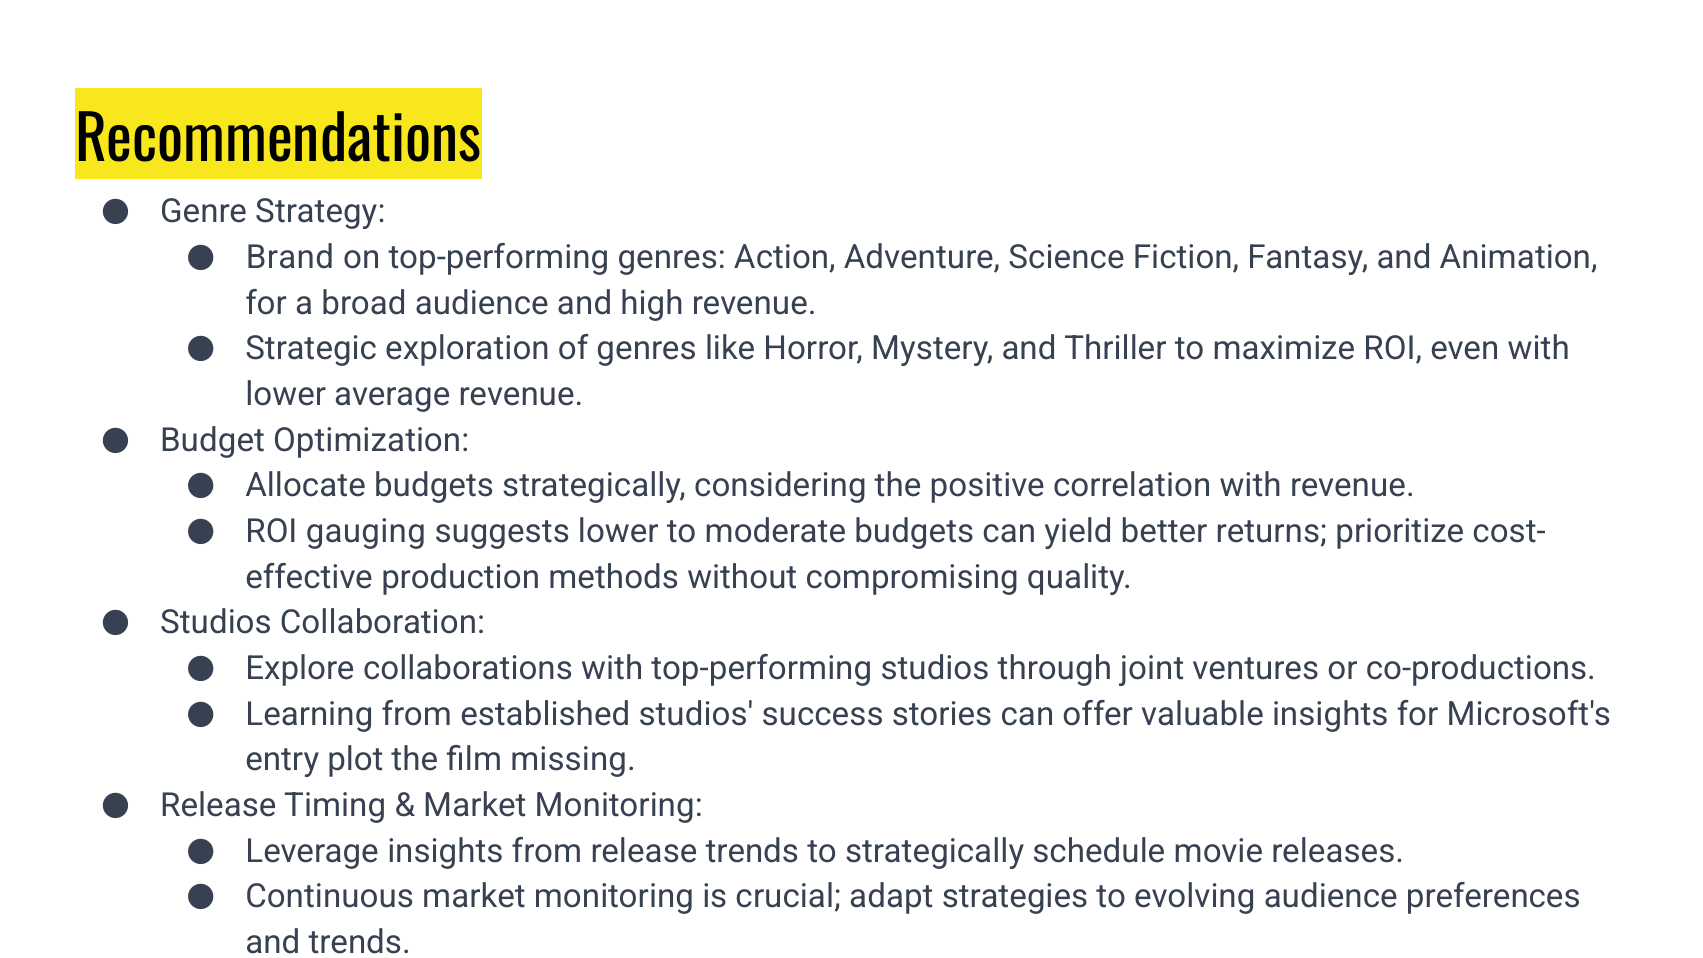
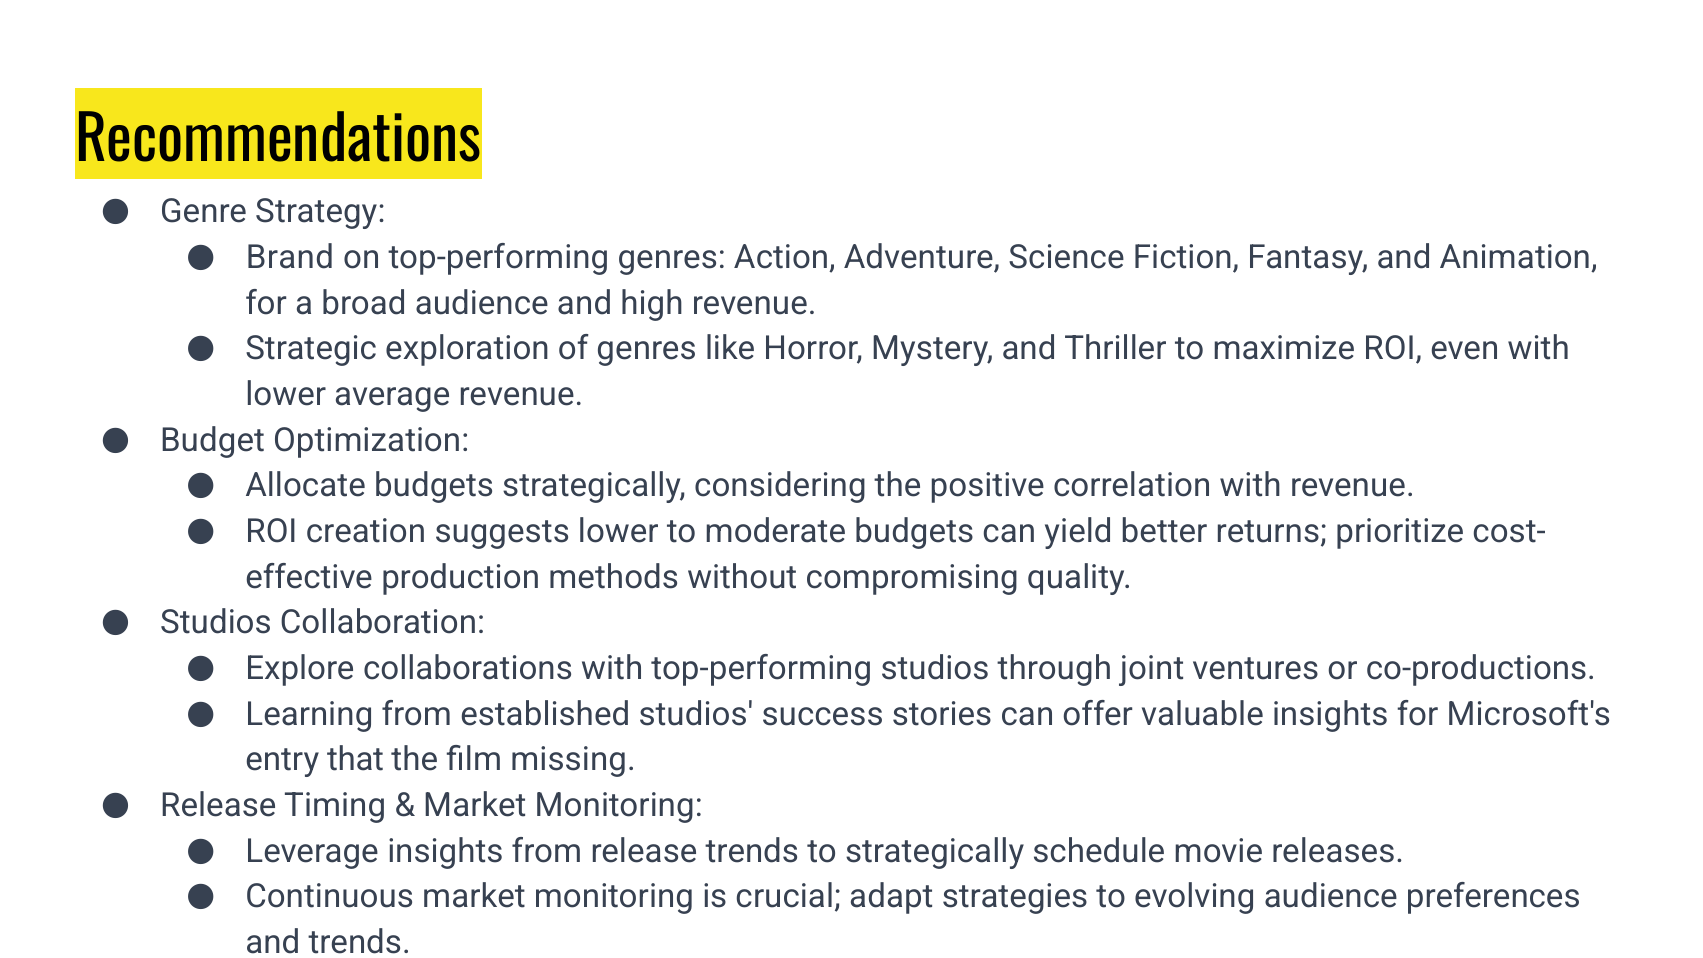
ROI gauging: gauging -> creation
plot: plot -> that
